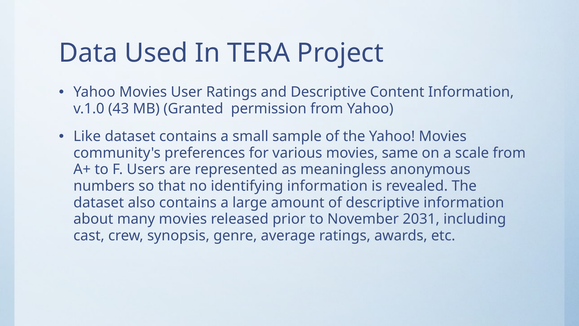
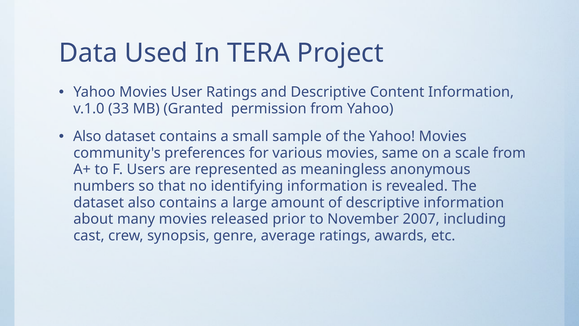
43: 43 -> 33
Like at (87, 136): Like -> Also
2031: 2031 -> 2007
